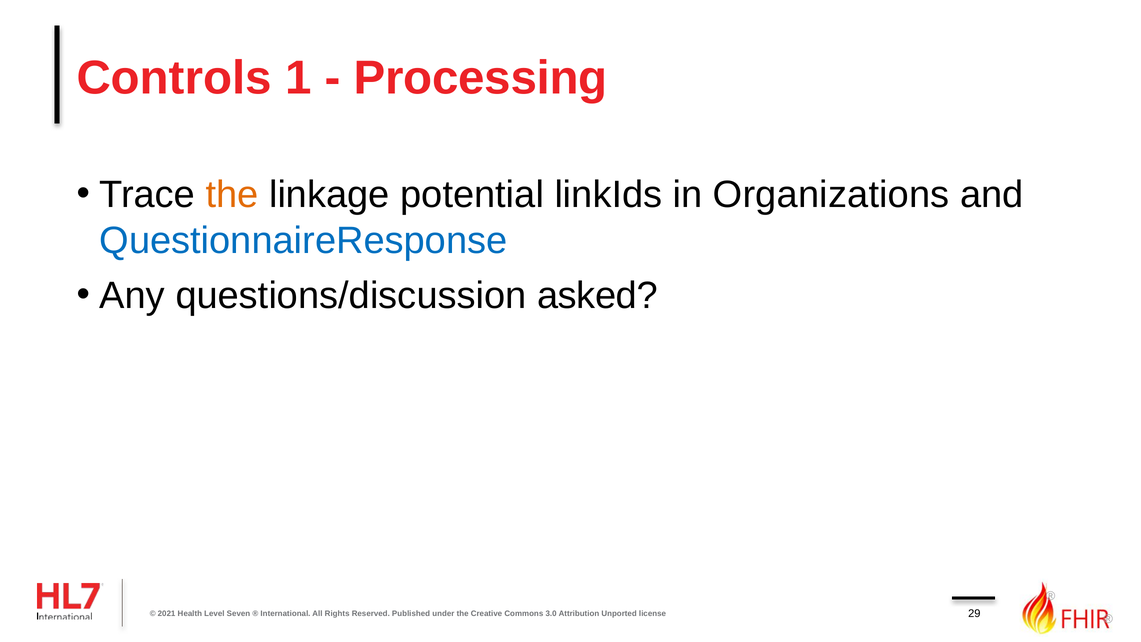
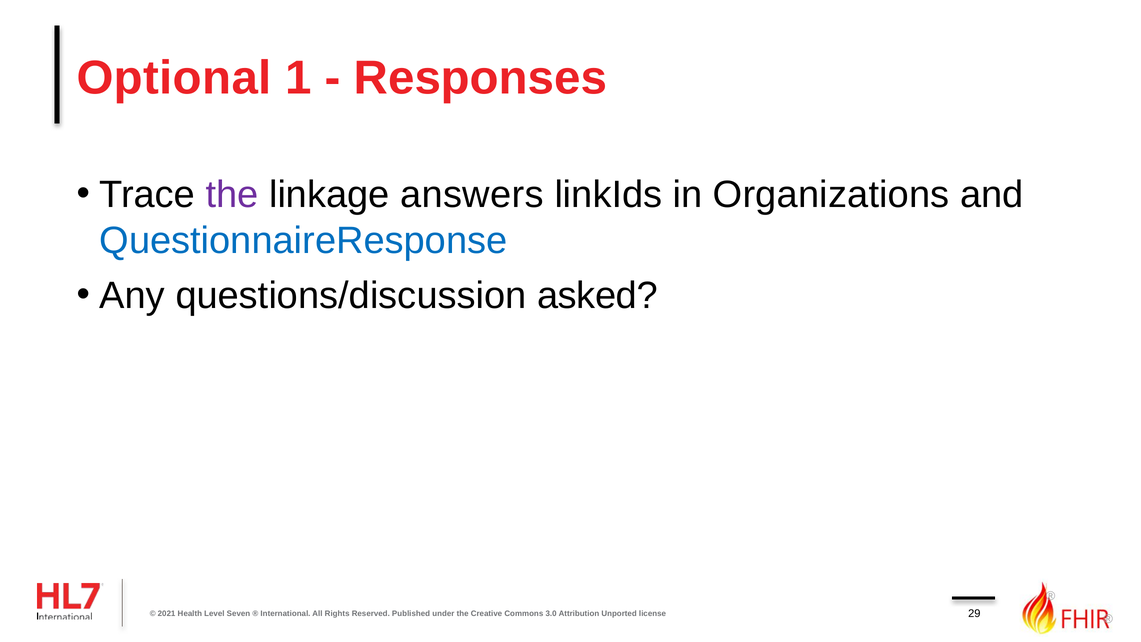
Controls: Controls -> Optional
Processing: Processing -> Responses
the at (232, 195) colour: orange -> purple
potential: potential -> answers
